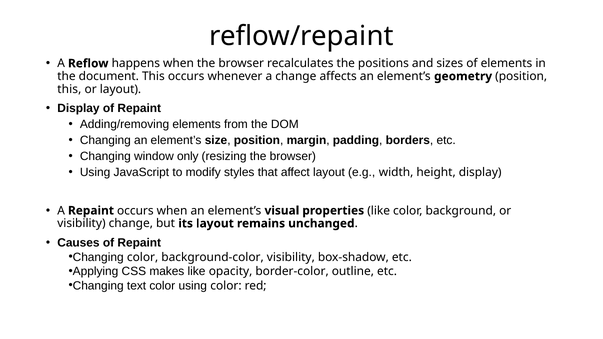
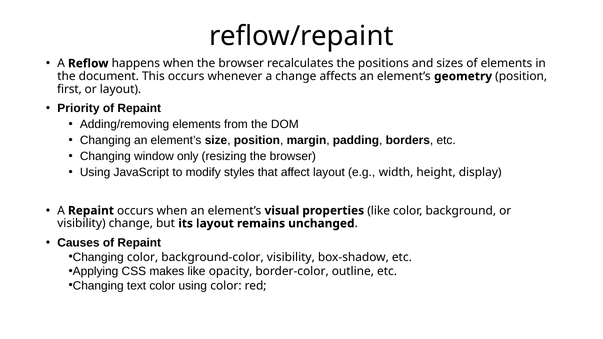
this at (69, 89): this -> first
Display at (78, 108): Display -> Priority
